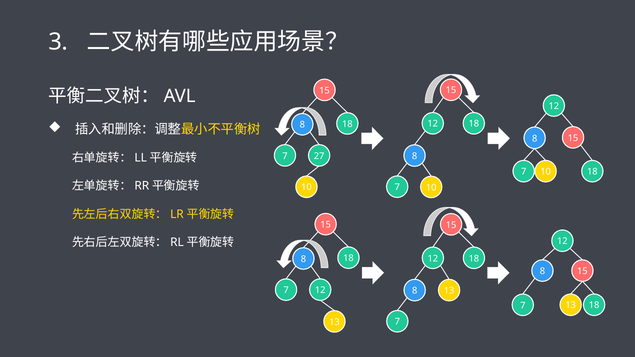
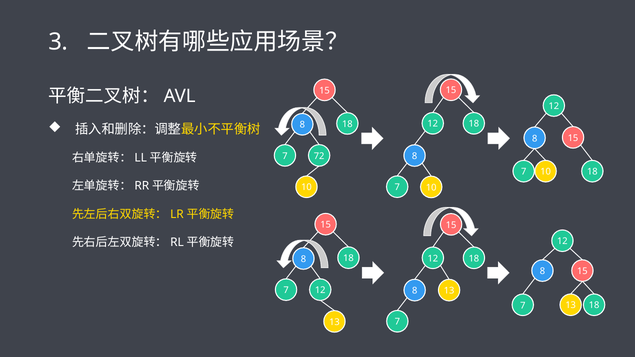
27: 27 -> 72
